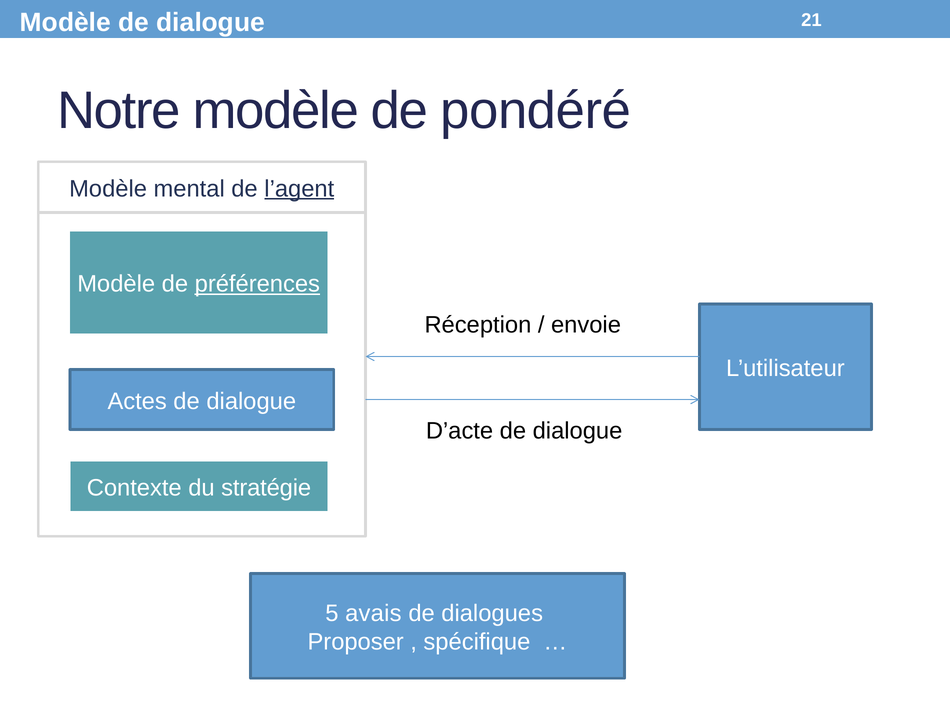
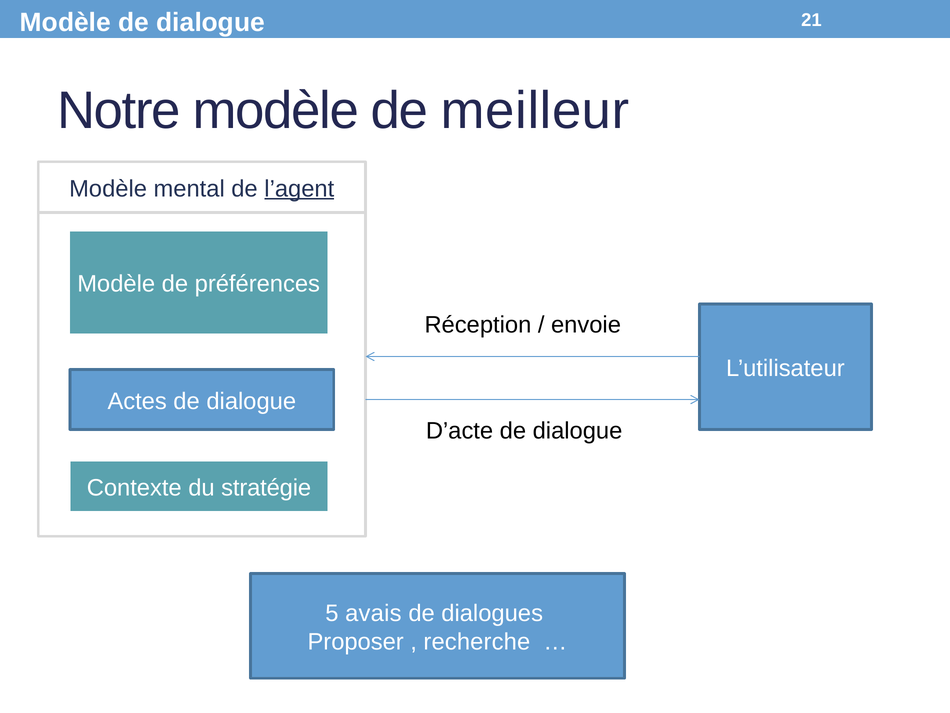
pondéré: pondéré -> meilleur
préférences underline: present -> none
spécifique: spécifique -> recherche
